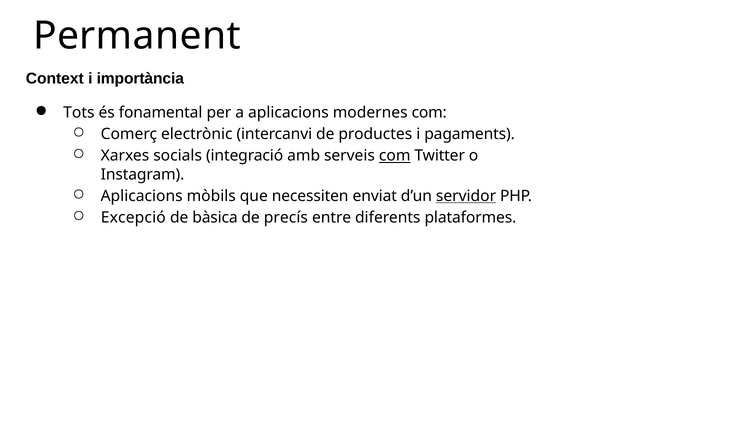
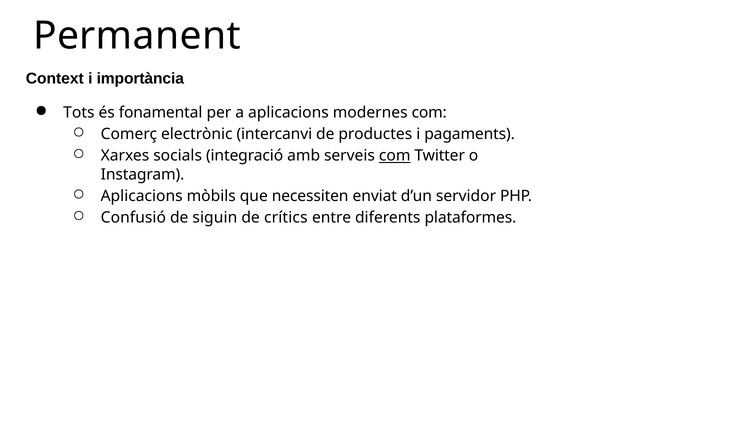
servidor underline: present -> none
Excepció: Excepció -> Confusió
bàsica: bàsica -> siguin
precís: precís -> crítics
